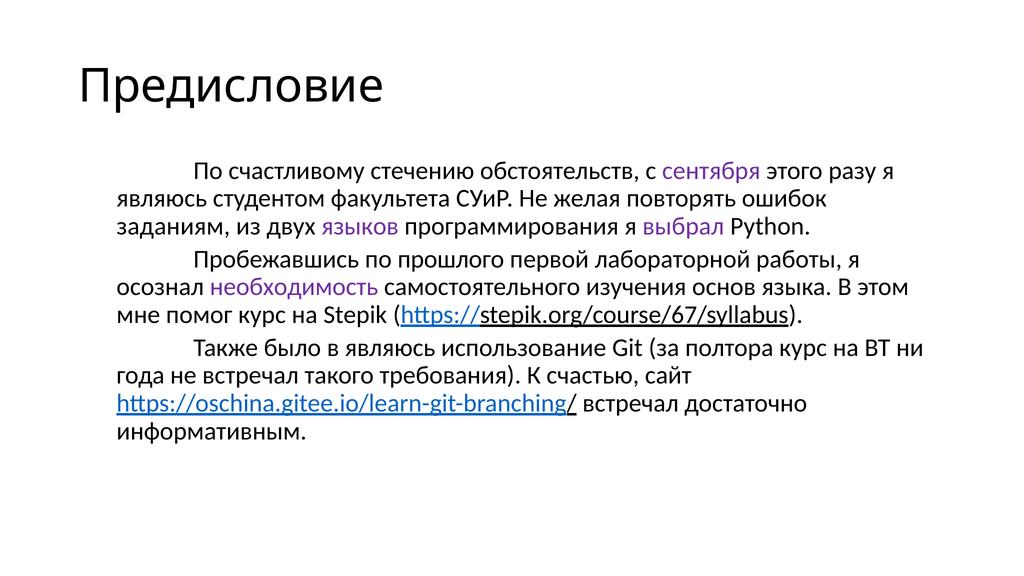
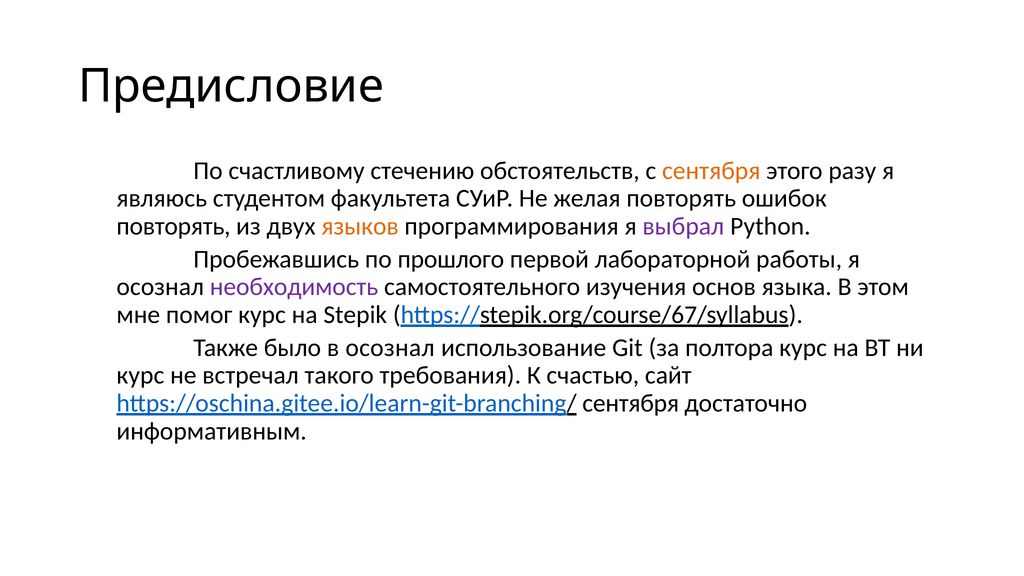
сентября at (711, 171) colour: purple -> orange
заданиям at (173, 226): заданиям -> повторять
языков colour: purple -> orange
в являюсь: являюсь -> осознал
года at (141, 375): года -> курс
https://oschina.gitee.io/learn-git-branching/ встречал: встречал -> сентября
